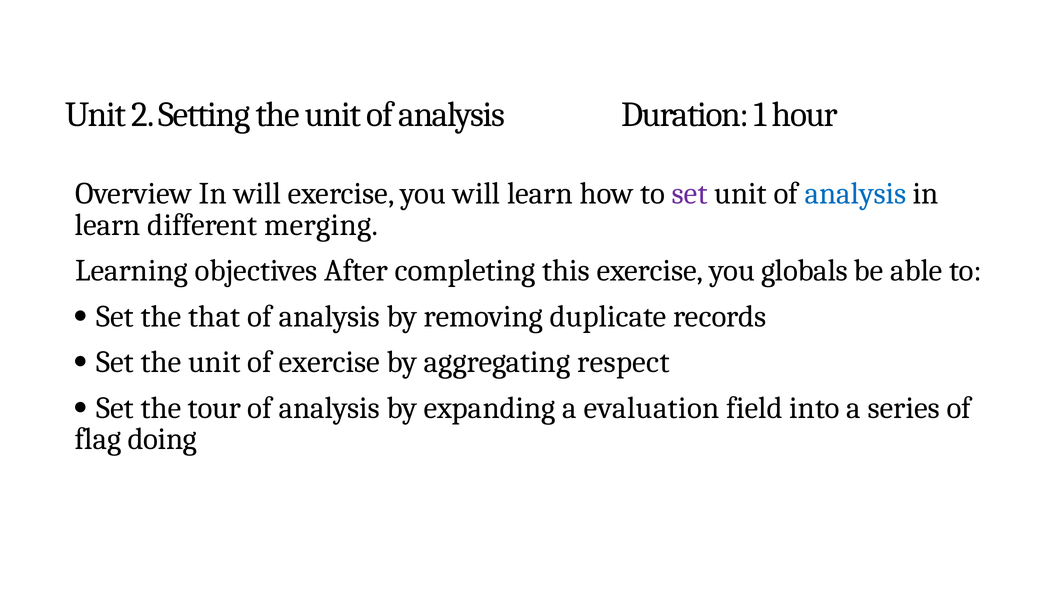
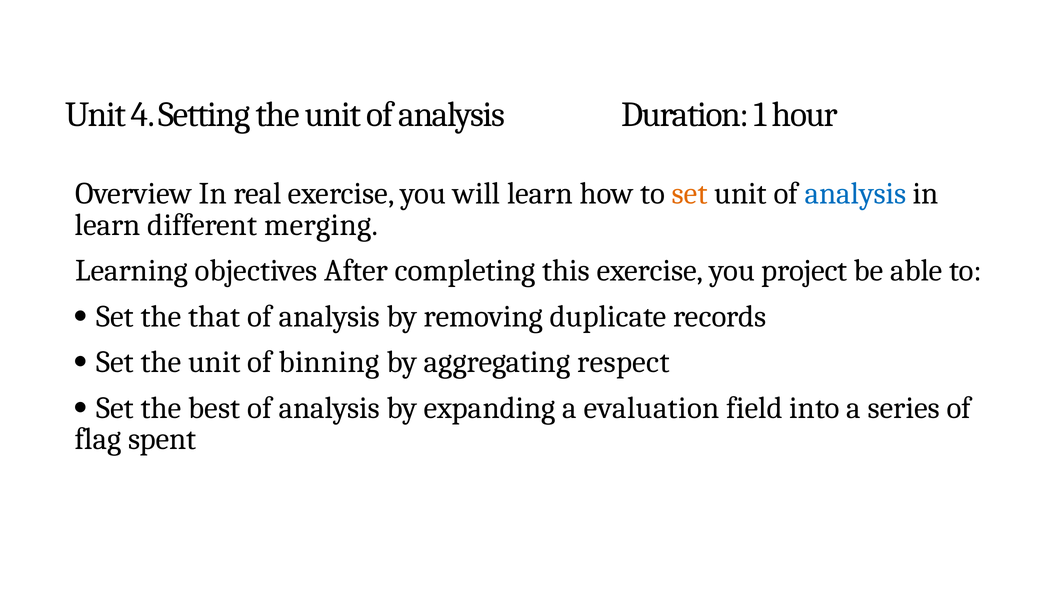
2: 2 -> 4
In will: will -> real
set at (690, 194) colour: purple -> orange
globals: globals -> project
of exercise: exercise -> binning
tour: tour -> best
doing: doing -> spent
